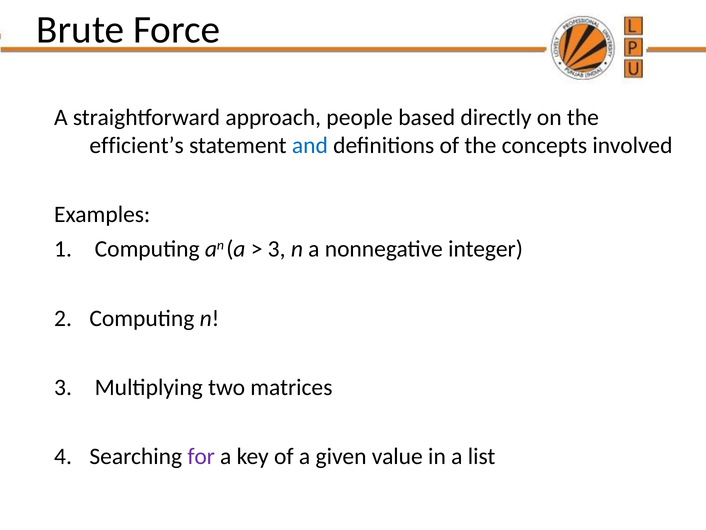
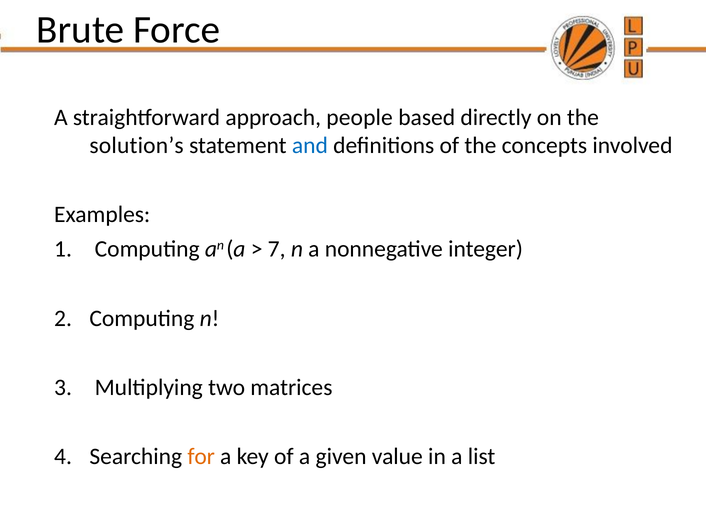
efficient’s: efficient’s -> solution’s
3 at (277, 249): 3 -> 7
for colour: purple -> orange
